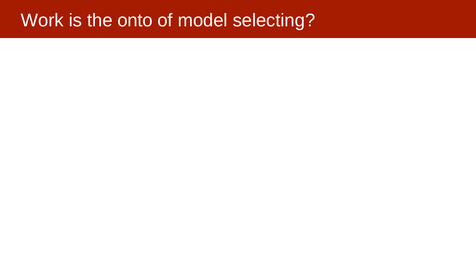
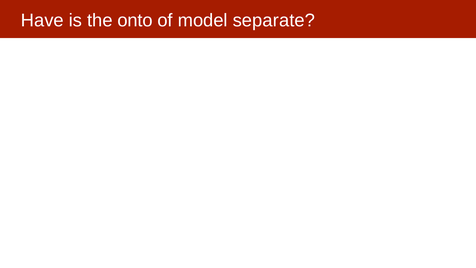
Work: Work -> Have
selecting: selecting -> separate
